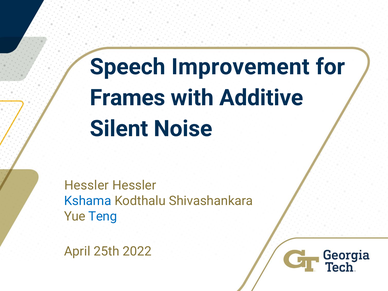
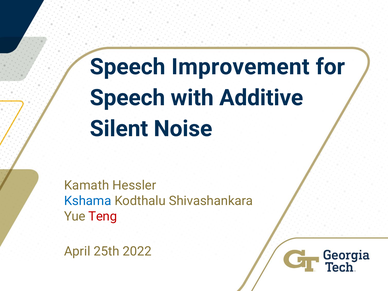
Frames at (127, 98): Frames -> Speech
Hessler at (87, 185): Hessler -> Kamath
Teng colour: blue -> red
